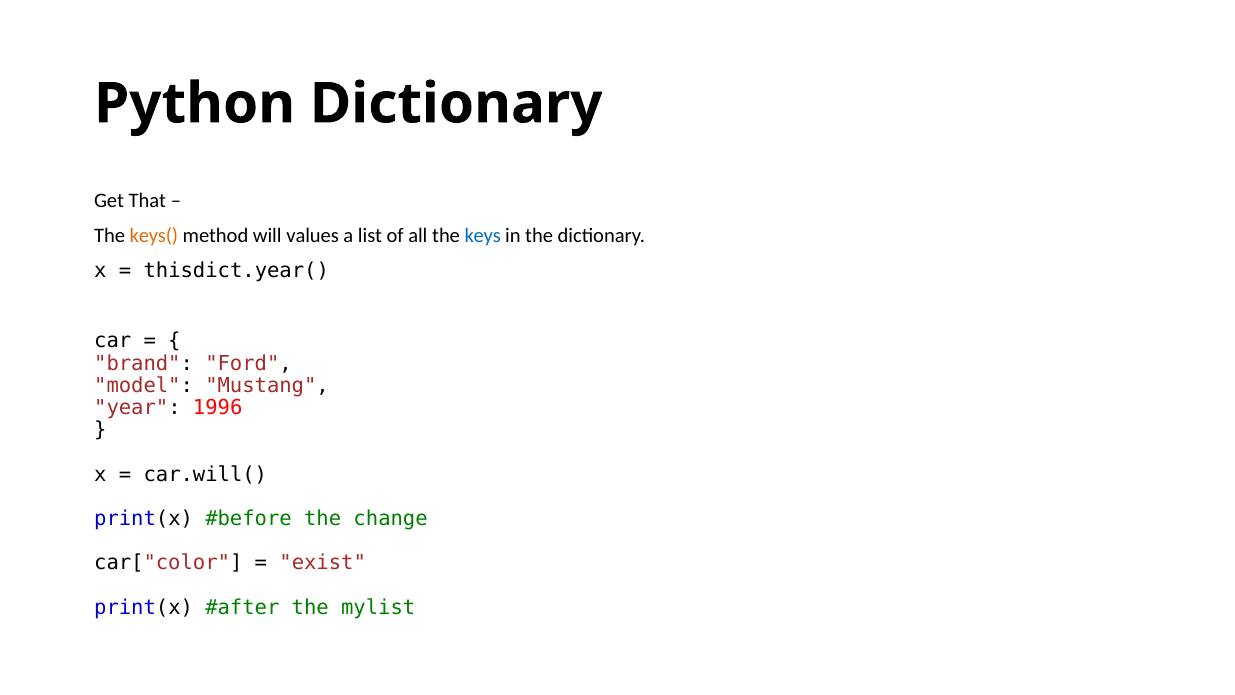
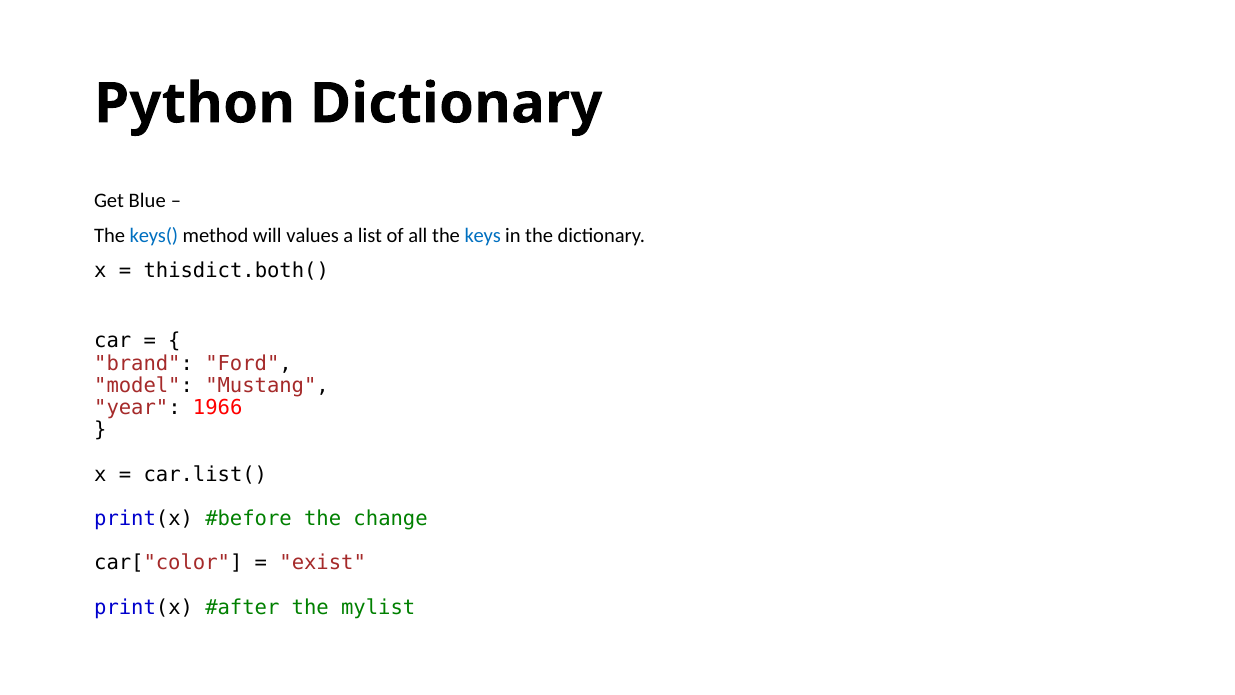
That: That -> Blue
keys( colour: orange -> blue
thisdict.year(: thisdict.year( -> thisdict.both(
1996: 1996 -> 1966
car.will(: car.will( -> car.list(
